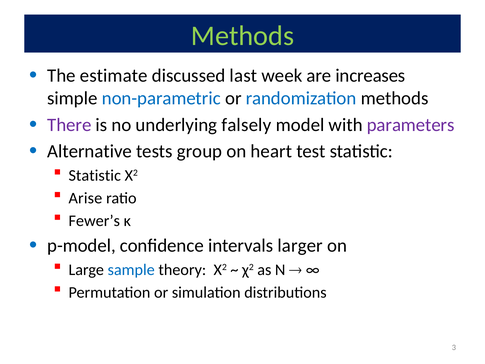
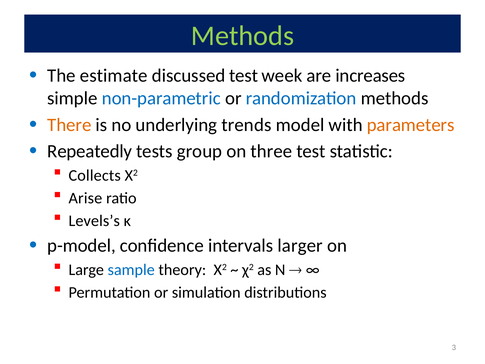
discussed last: last -> test
There colour: purple -> orange
falsely: falsely -> trends
parameters colour: purple -> orange
Alternative: Alternative -> Repeatedly
heart: heart -> three
Statistic at (95, 175): Statistic -> Collects
Fewer’s: Fewer’s -> Levels’s
